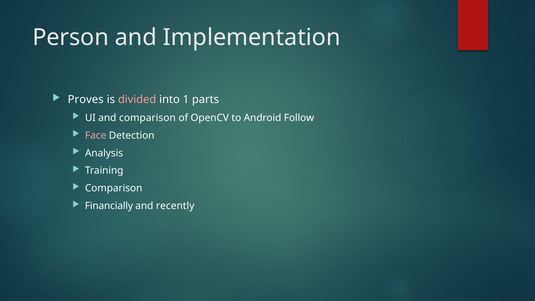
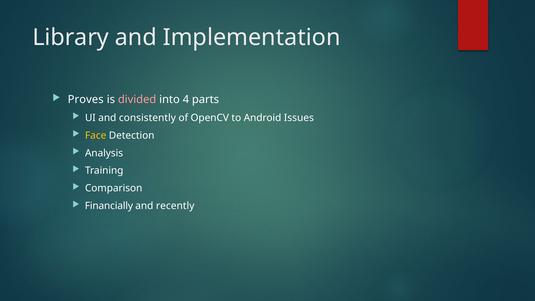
Person: Person -> Library
1: 1 -> 4
and comparison: comparison -> consistently
Follow: Follow -> Issues
Face colour: pink -> yellow
